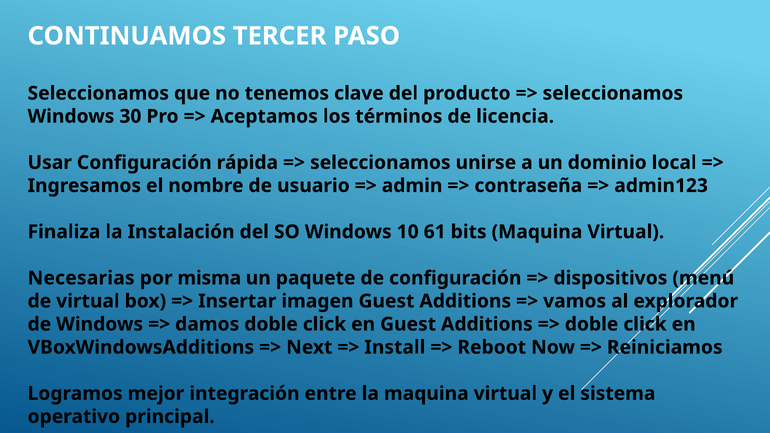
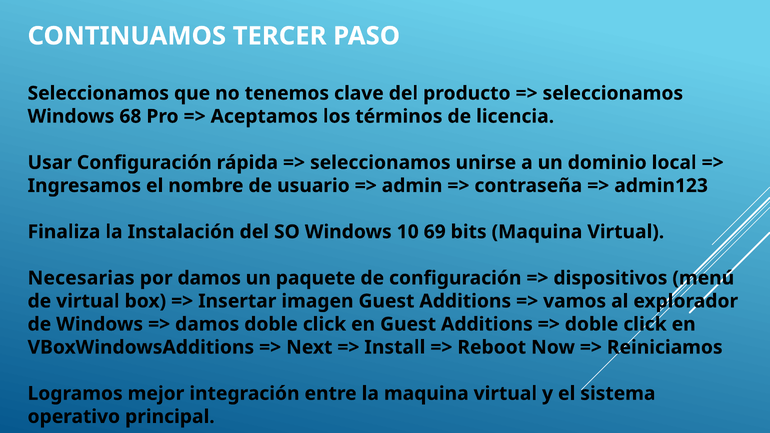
30: 30 -> 68
61: 61 -> 69
por misma: misma -> damos
